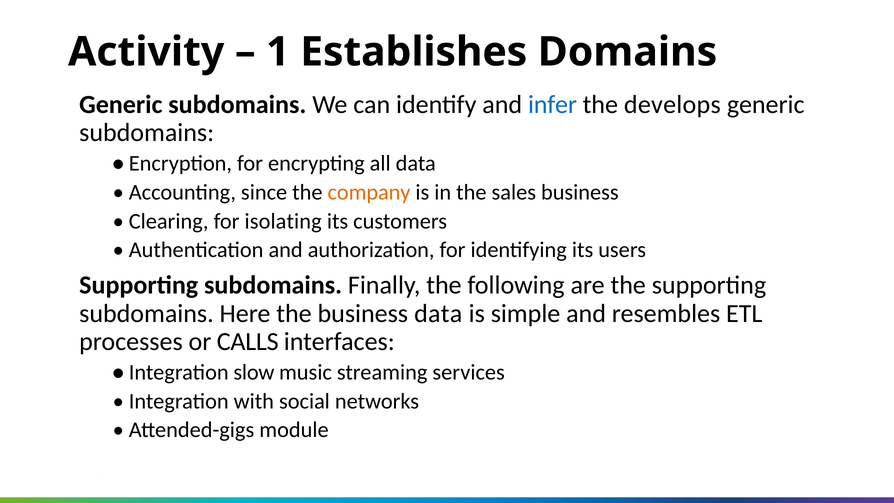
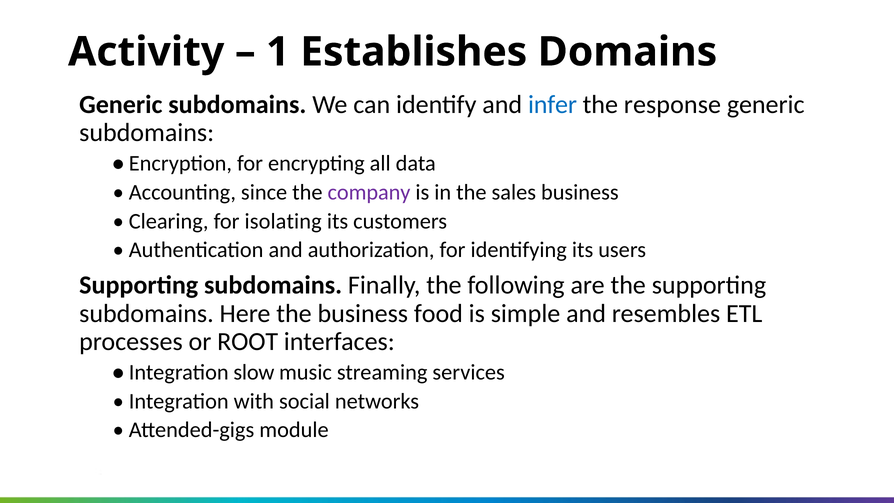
develops: develops -> response
company colour: orange -> purple
business data: data -> food
CALLS: CALLS -> ROOT
